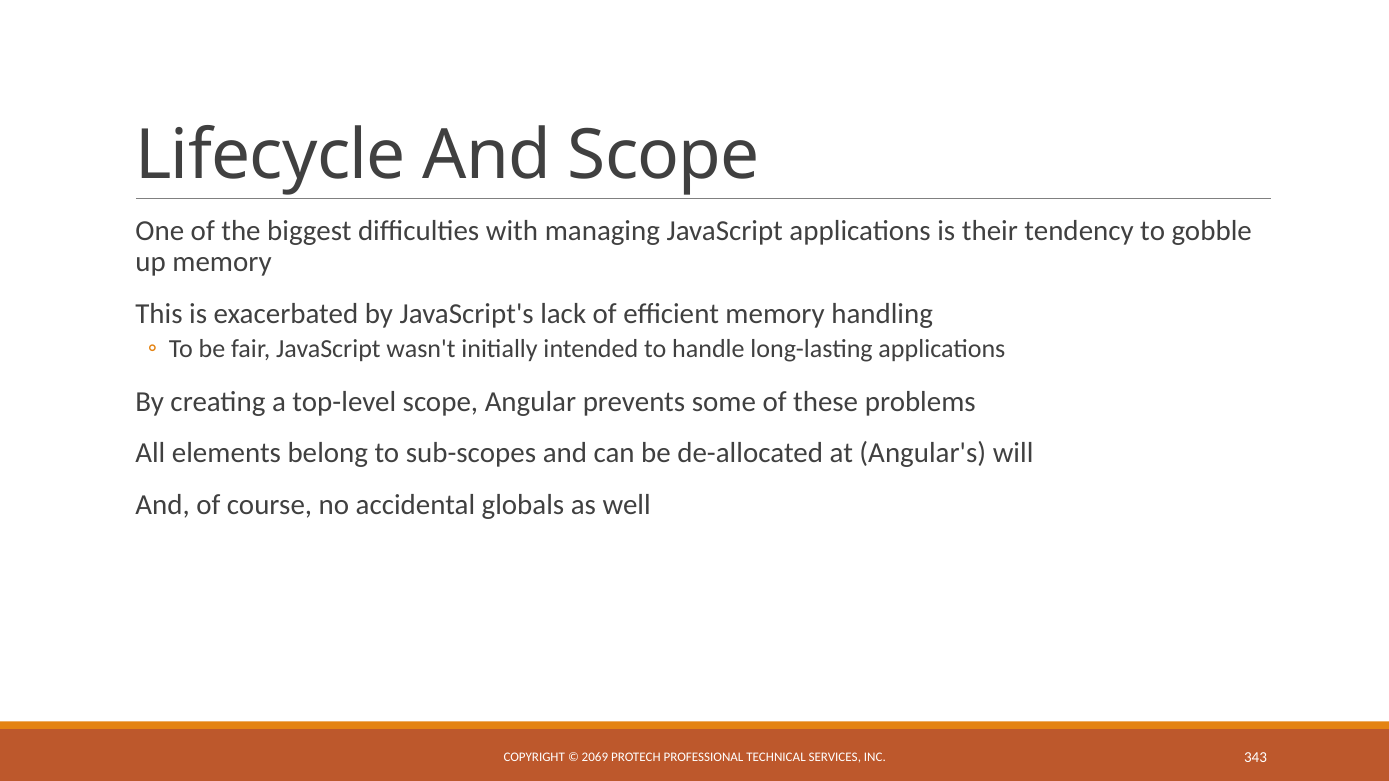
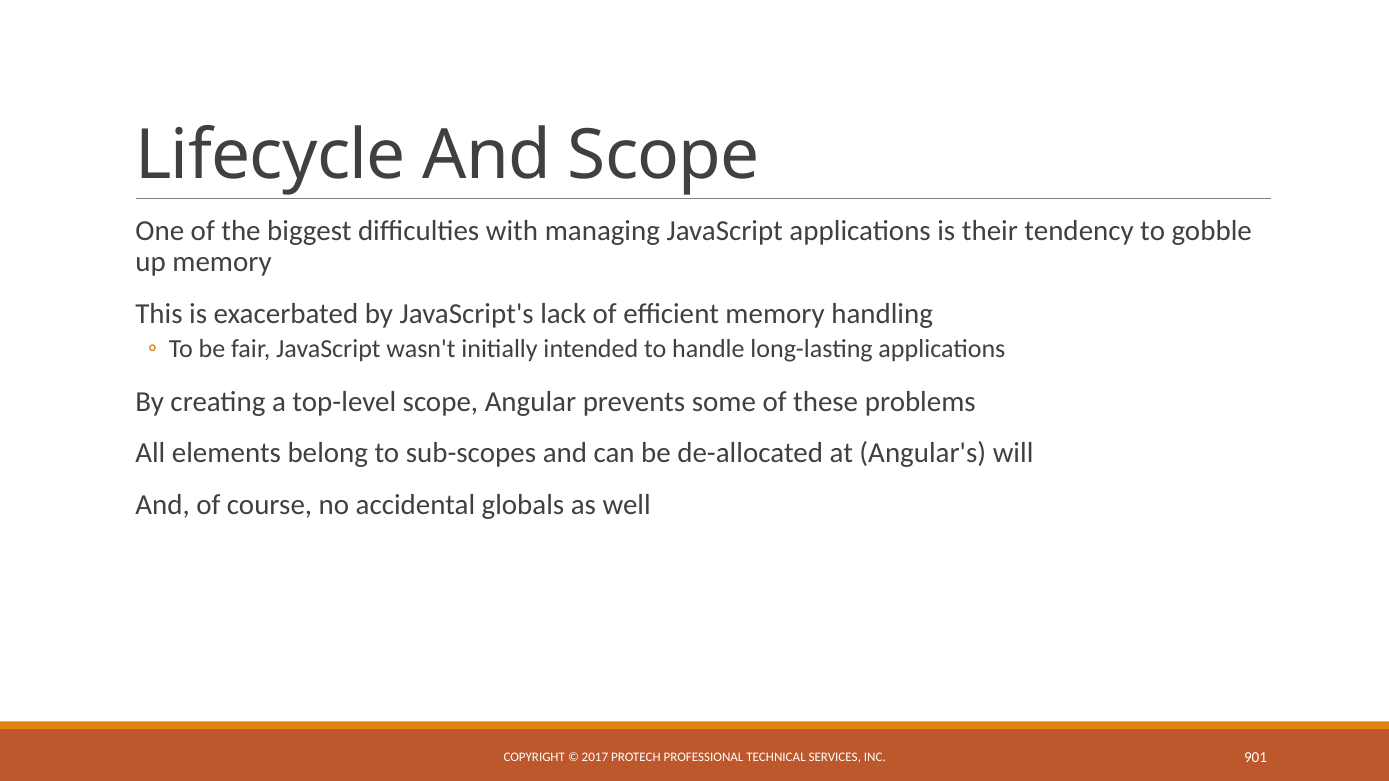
2069: 2069 -> 2017
343: 343 -> 901
